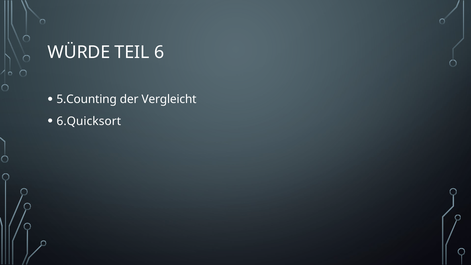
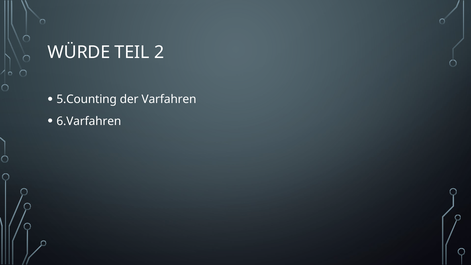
6: 6 -> 2
Vergleicht: Vergleicht -> Varfahren
6.Quicksort: 6.Quicksort -> 6.Varfahren
